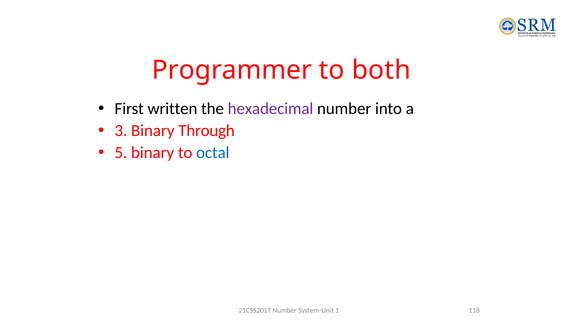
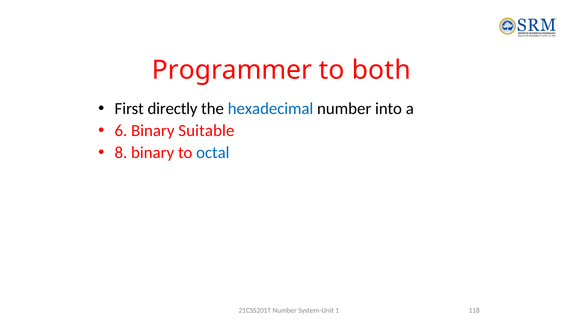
written: written -> directly
hexadecimal colour: purple -> blue
3: 3 -> 6
Through: Through -> Suitable
5: 5 -> 8
